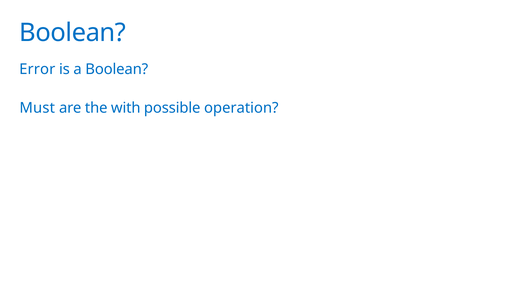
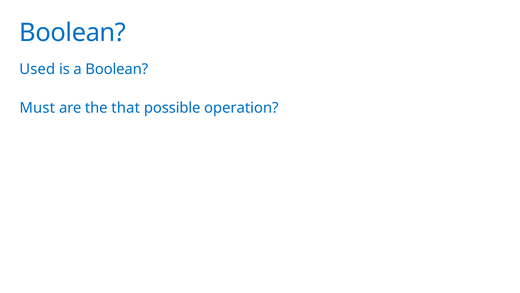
Error: Error -> Used
with: with -> that
